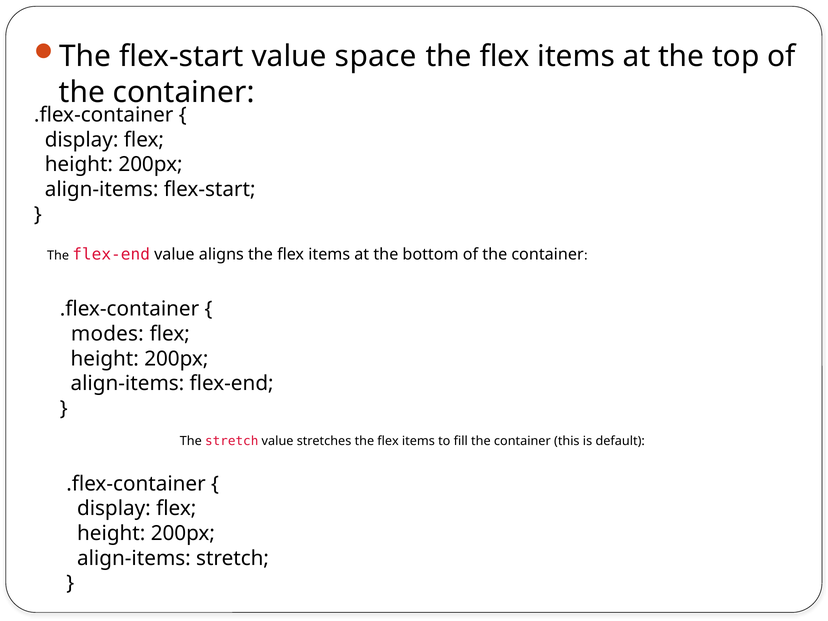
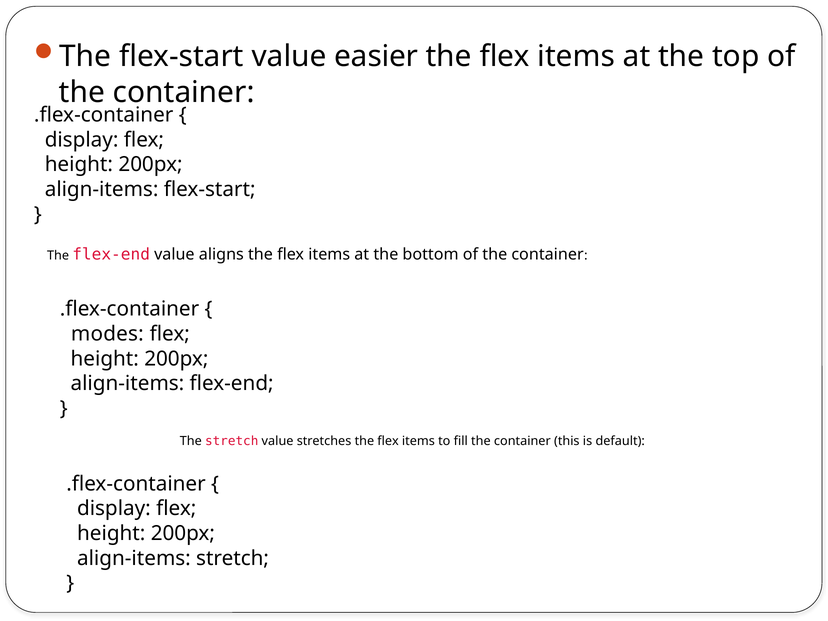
space: space -> easier
